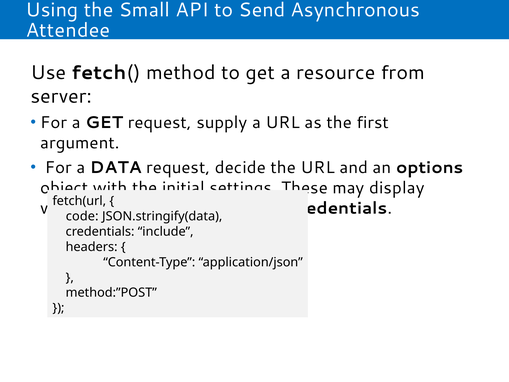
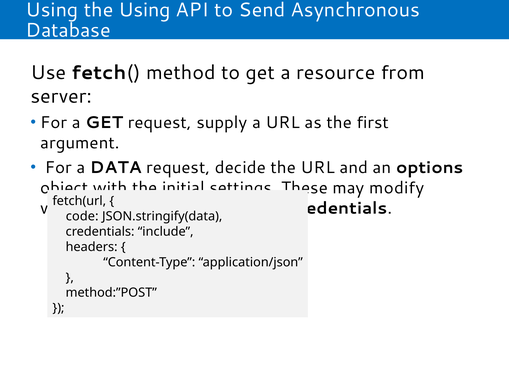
the Small: Small -> Using
Attendee: Attendee -> Database
display: display -> modify
